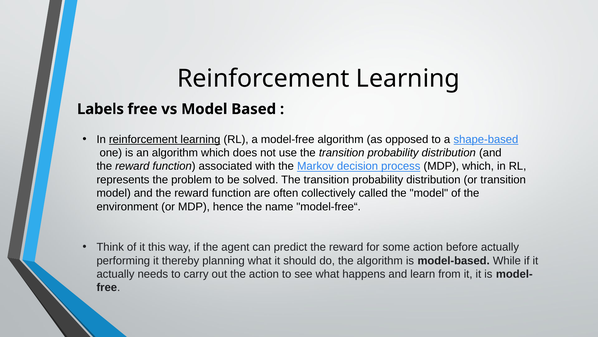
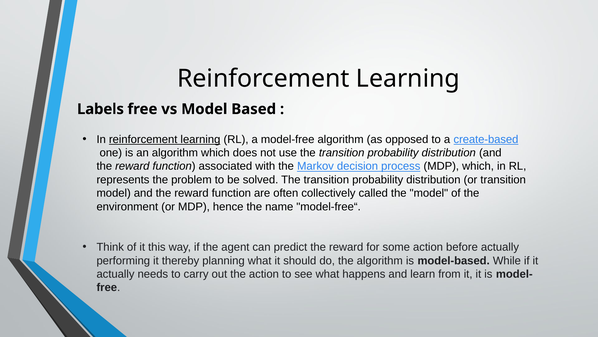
shape-based: shape-based -> create-based
